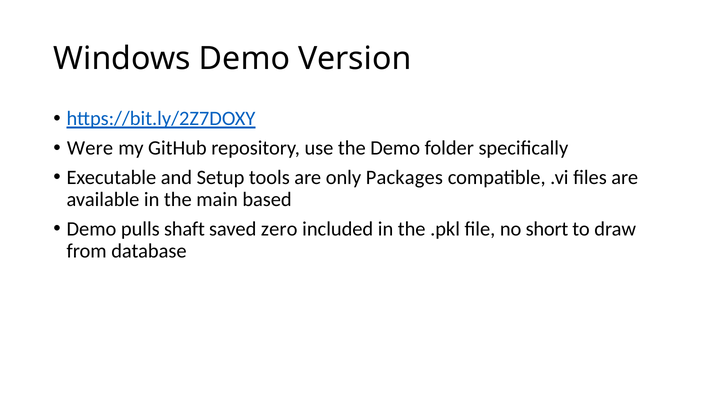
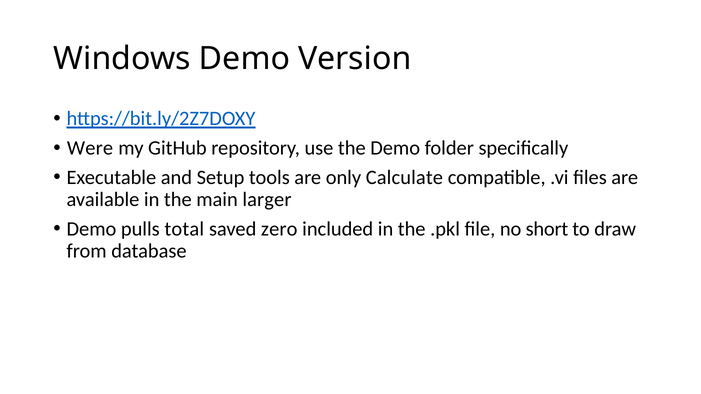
Packages: Packages -> Calculate
based: based -> larger
shaft: shaft -> total
